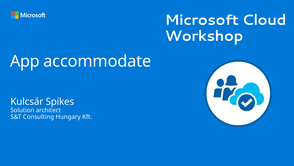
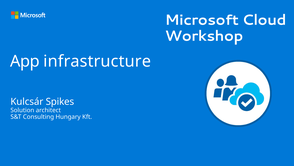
accommodate: accommodate -> infrastructure
